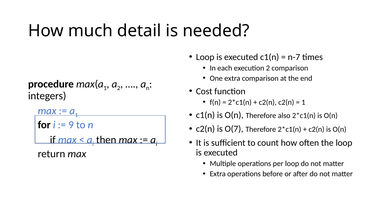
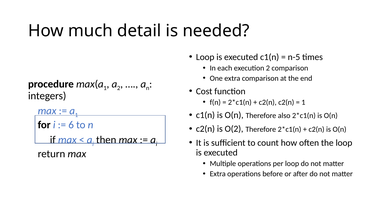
n-7: n-7 -> n-5
9: 9 -> 6
O(7: O(7 -> O(2
